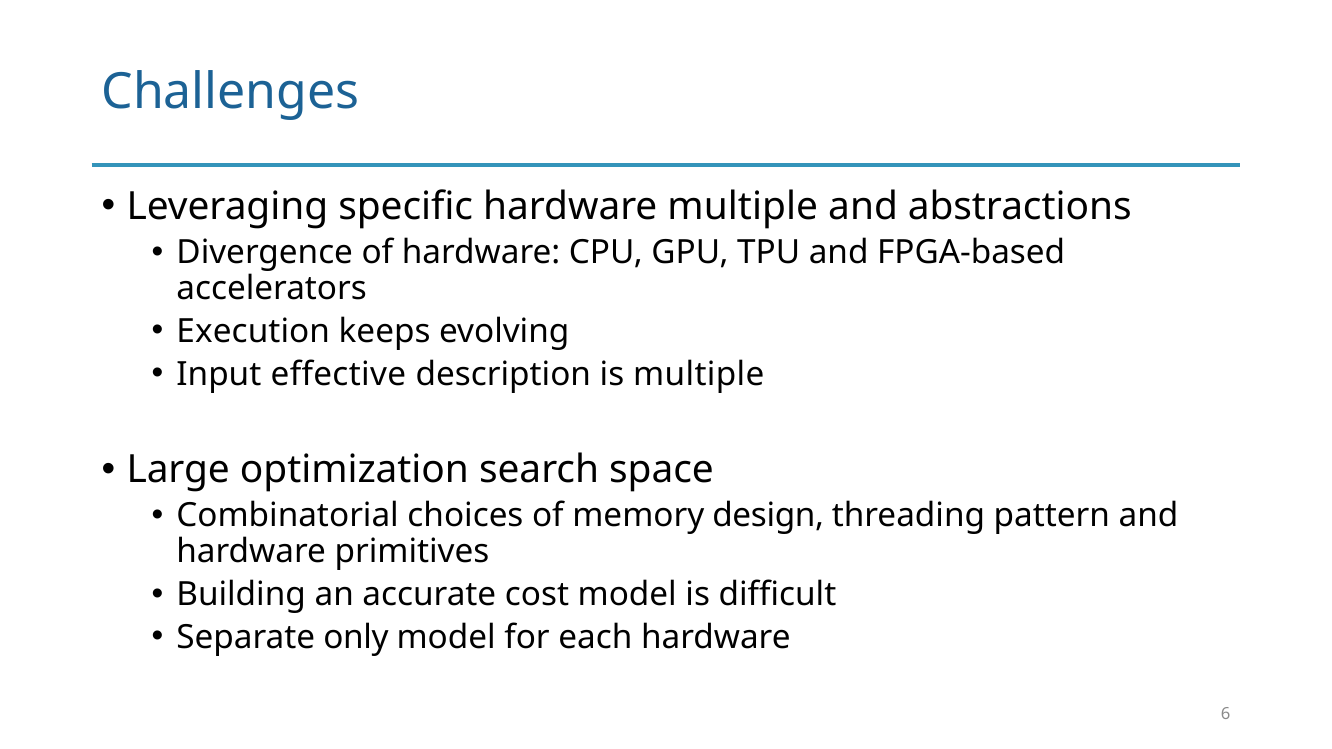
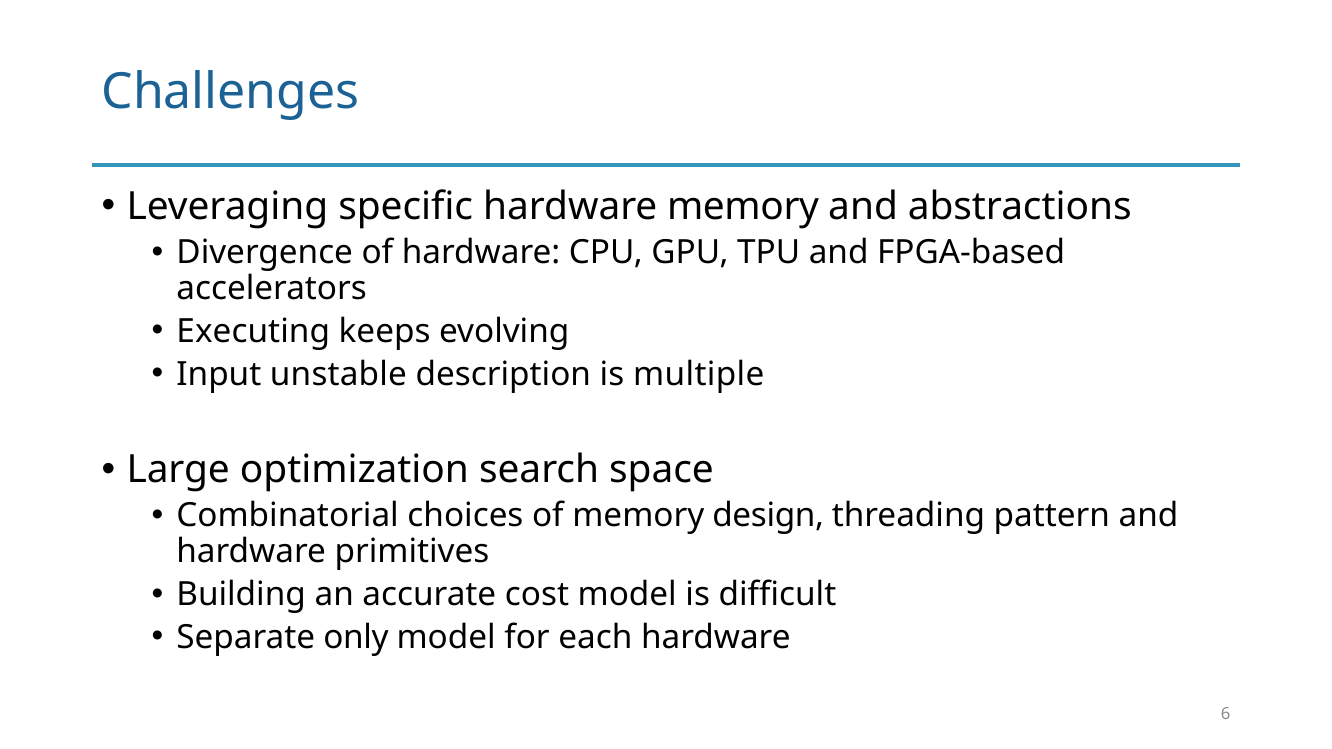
hardware multiple: multiple -> memory
Execution: Execution -> Executing
effective: effective -> unstable
